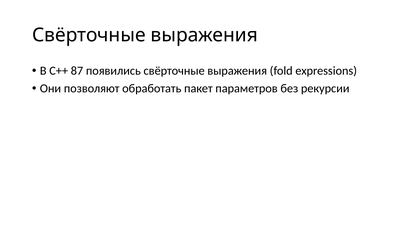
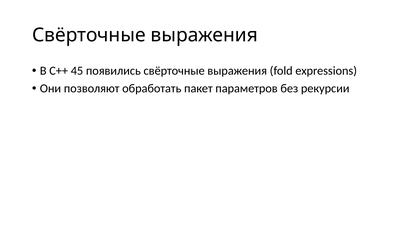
87: 87 -> 45
